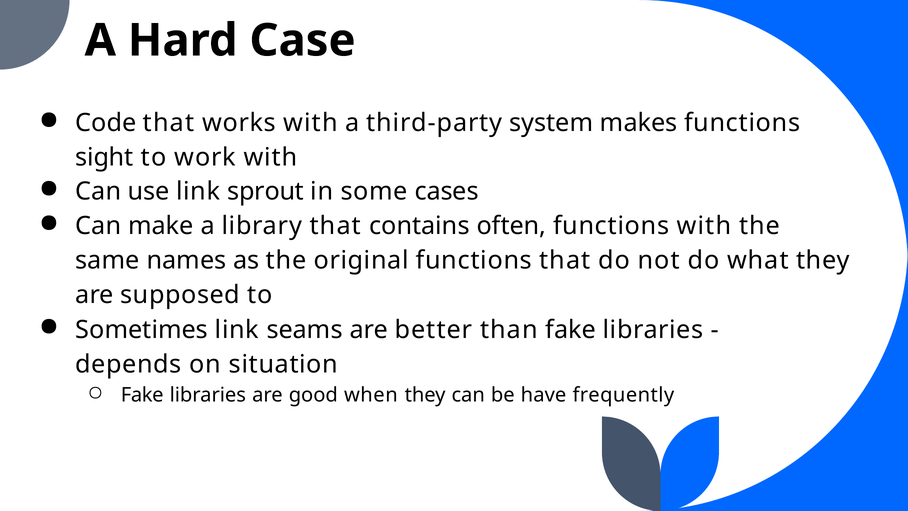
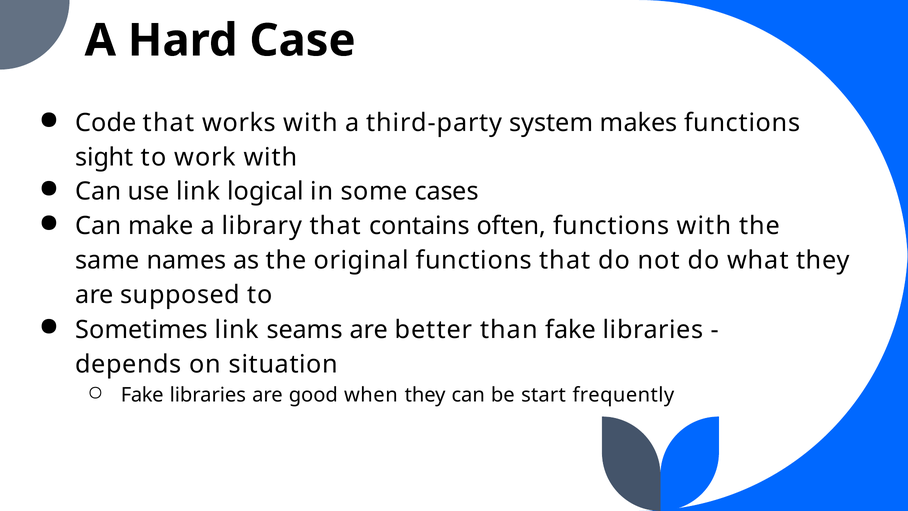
sprout: sprout -> logical
have: have -> start
